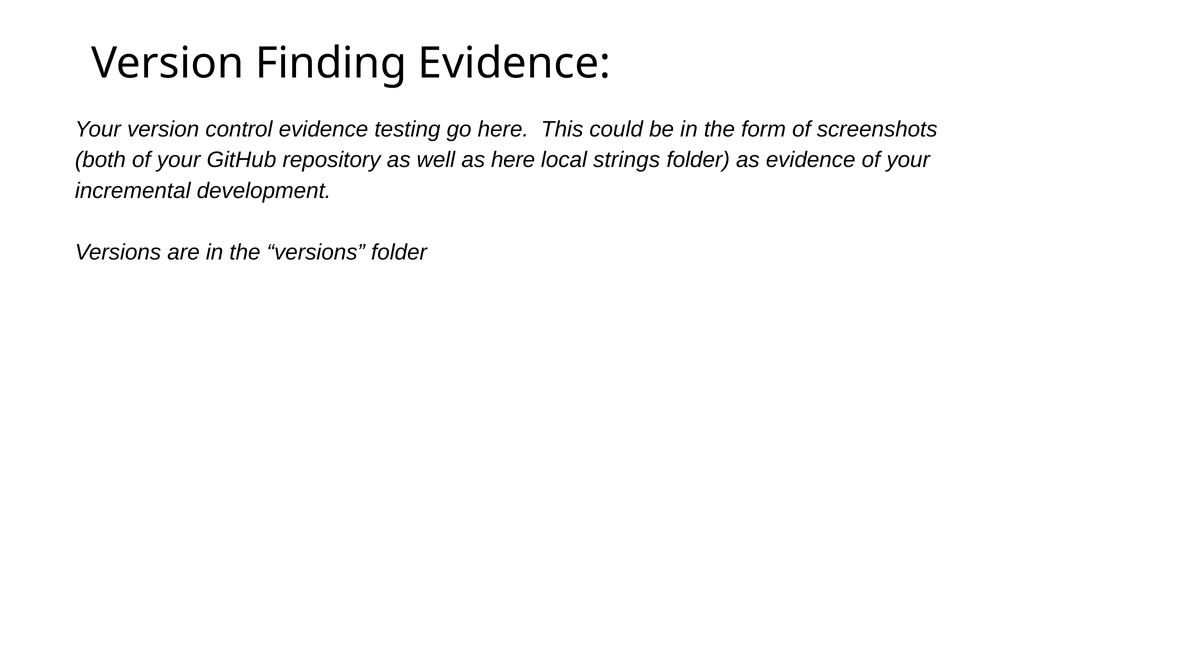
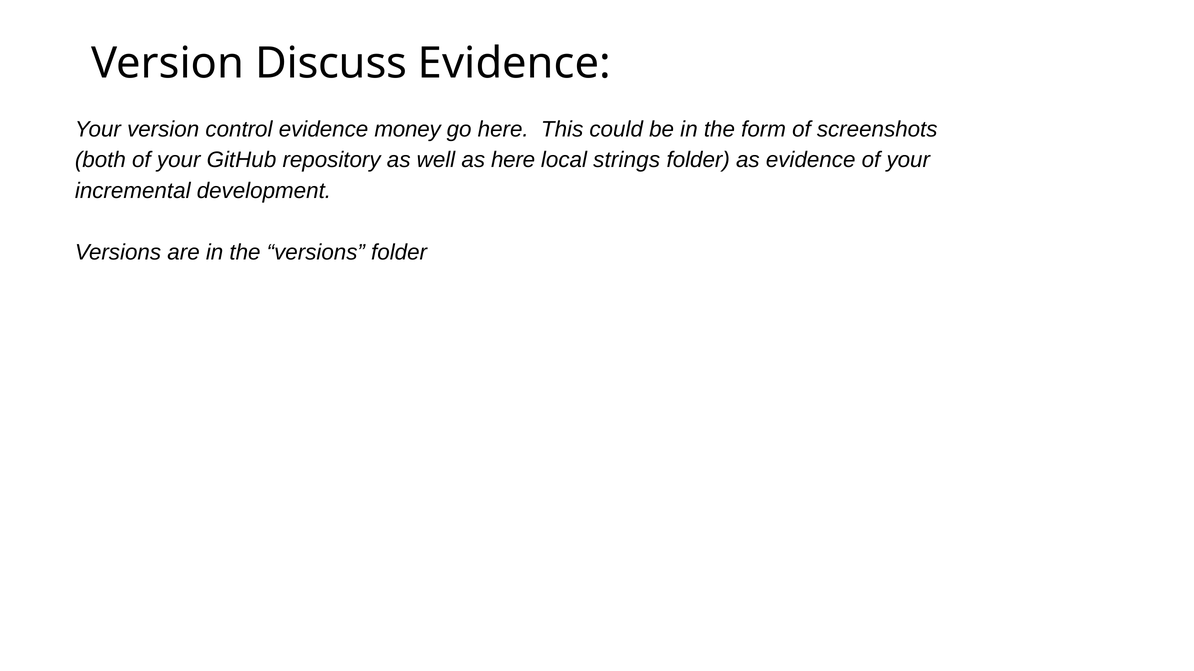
Finding: Finding -> Discuss
testing: testing -> money
